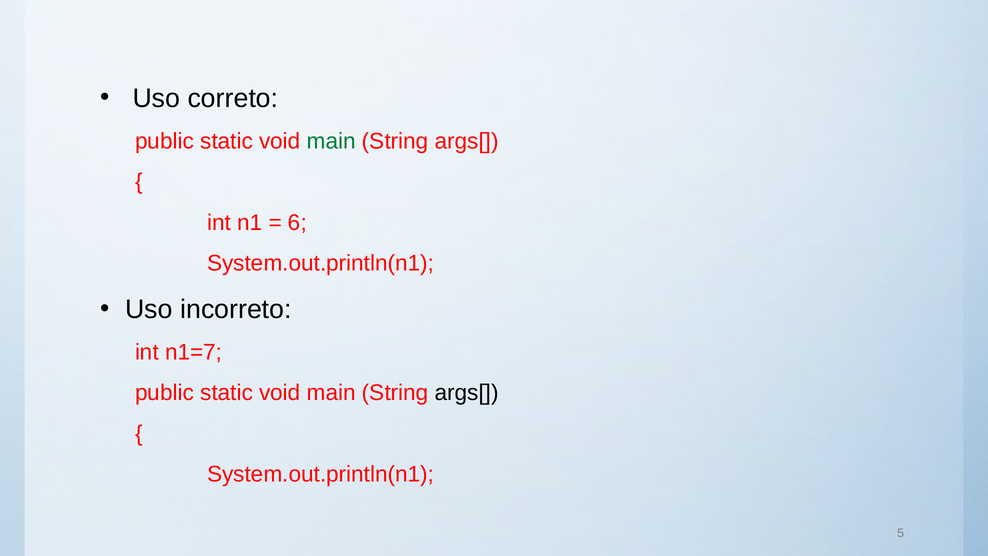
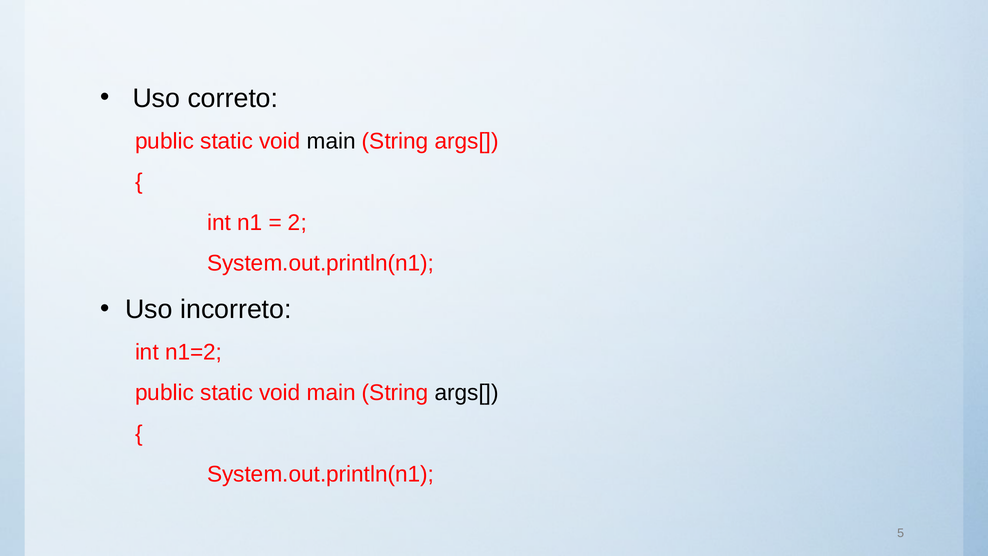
main at (331, 141) colour: green -> black
6: 6 -> 2
n1=7: n1=7 -> n1=2
